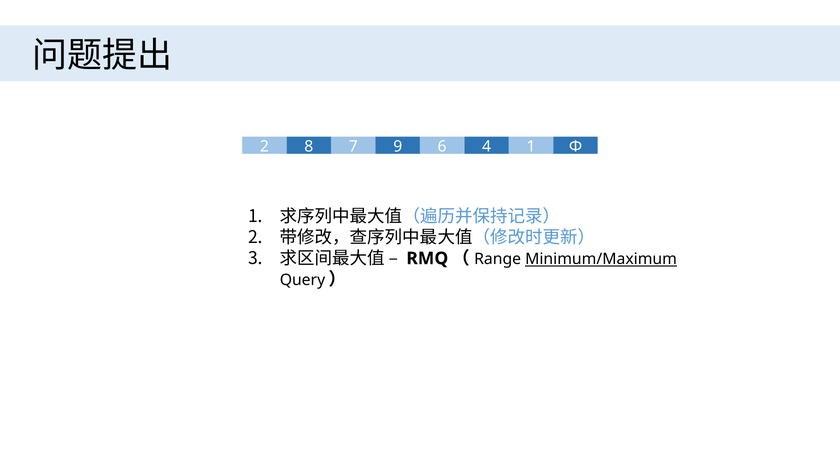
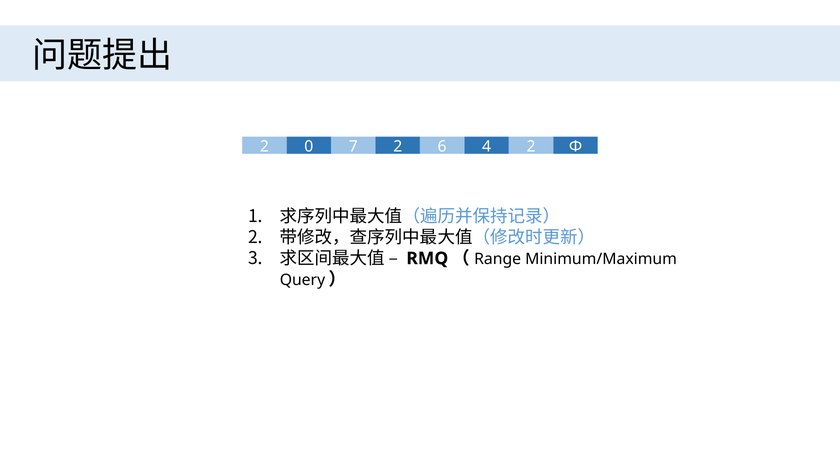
8: 8 -> 0
7 9: 9 -> 2
4 1: 1 -> 2
Minimum/Maximum underline: present -> none
